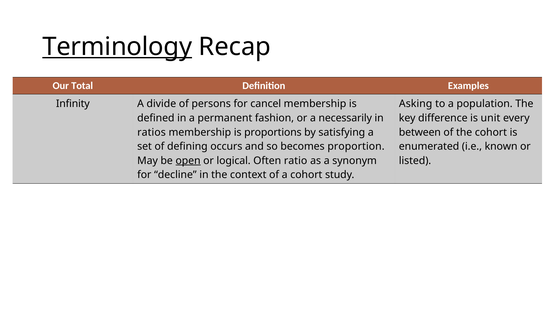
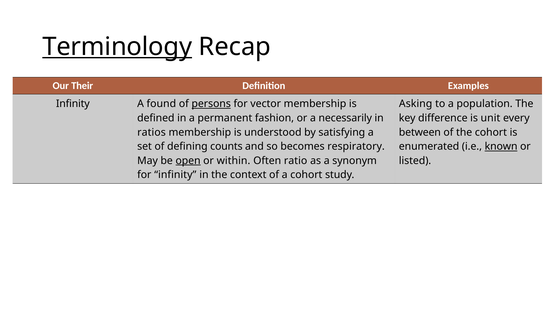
Total: Total -> Their
divide: divide -> found
persons underline: none -> present
cancel: cancel -> vector
proportions: proportions -> understood
occurs: occurs -> counts
proportion: proportion -> respiratory
known underline: none -> present
logical: logical -> within
for decline: decline -> infinity
